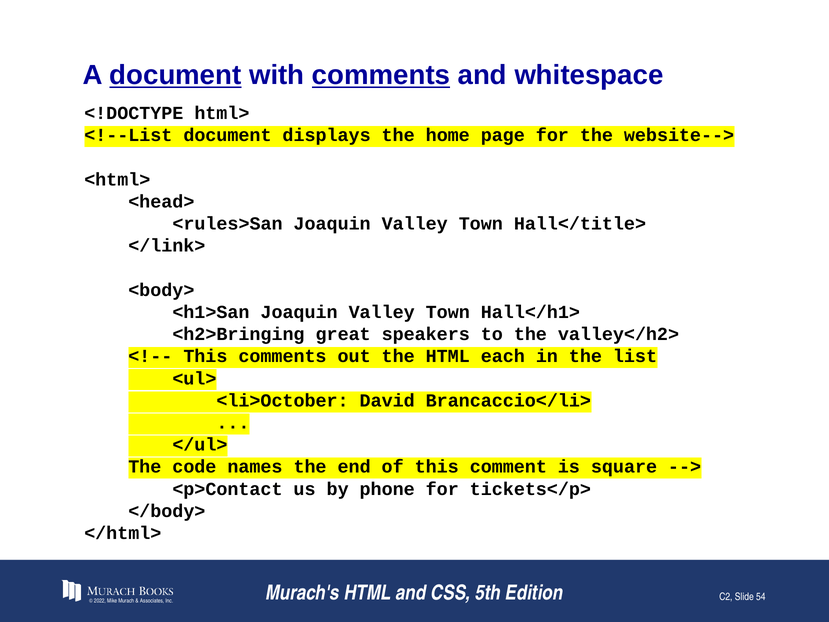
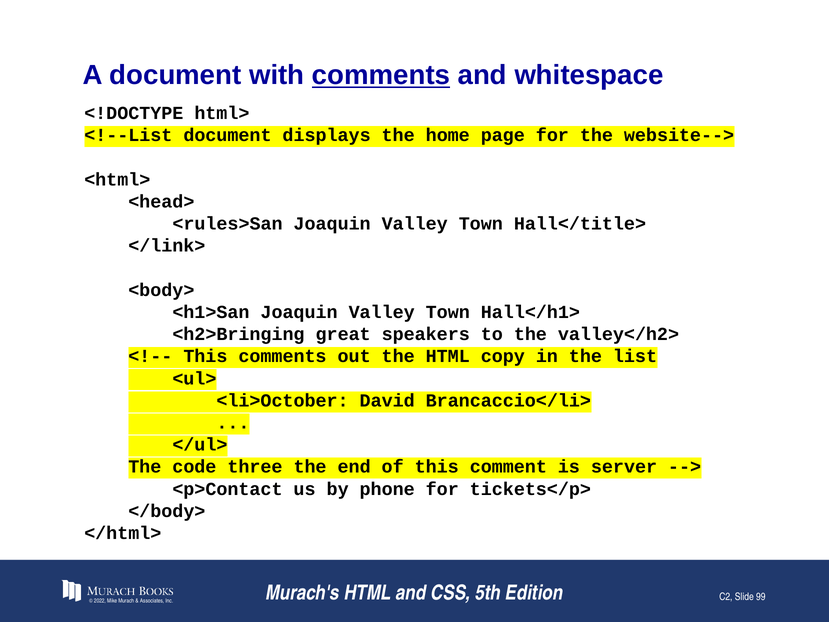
document at (175, 75) underline: present -> none
each: each -> copy
names: names -> three
square: square -> server
54: 54 -> 99
